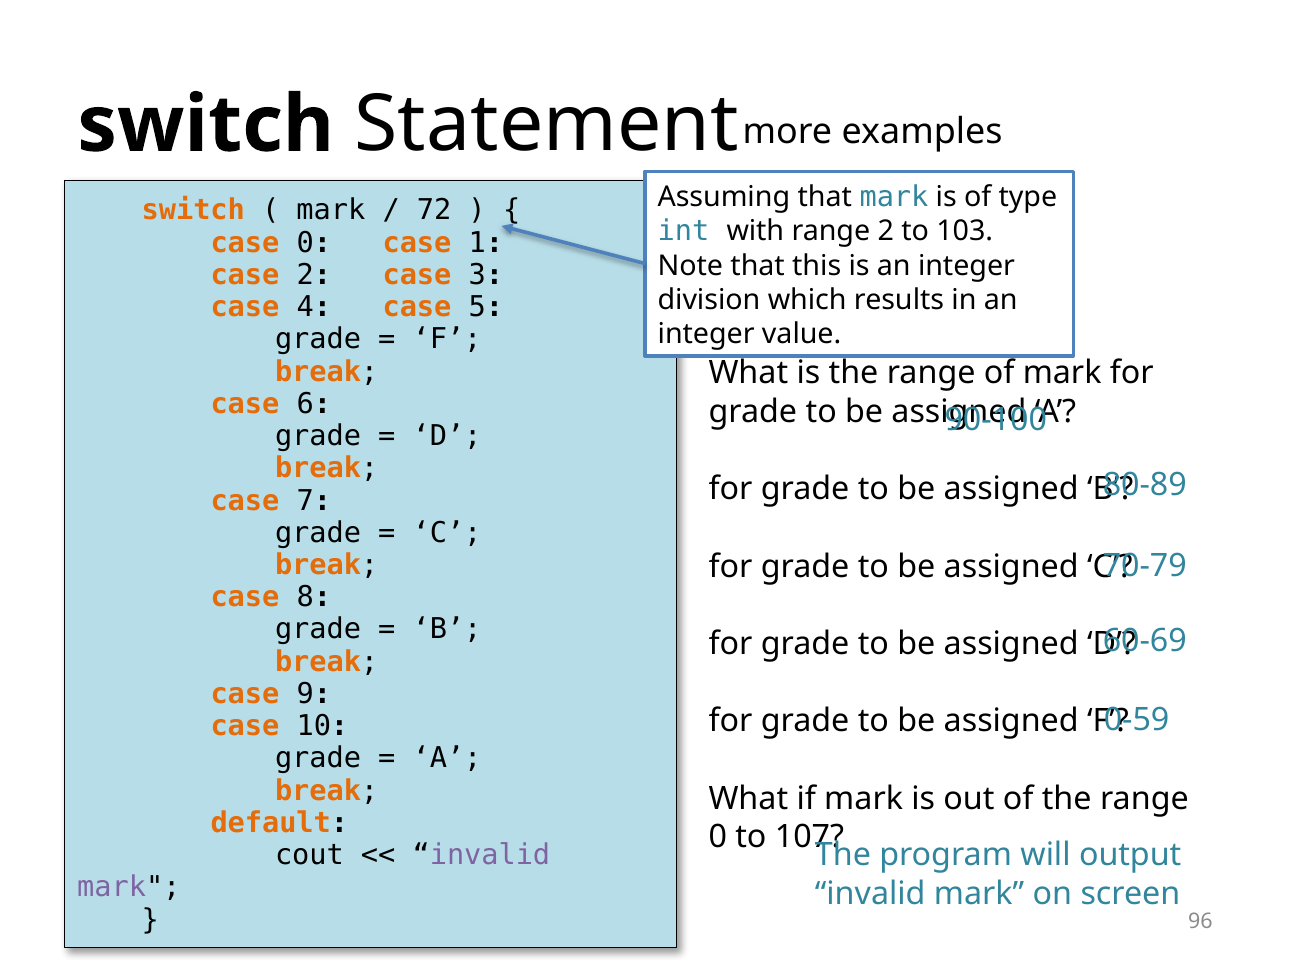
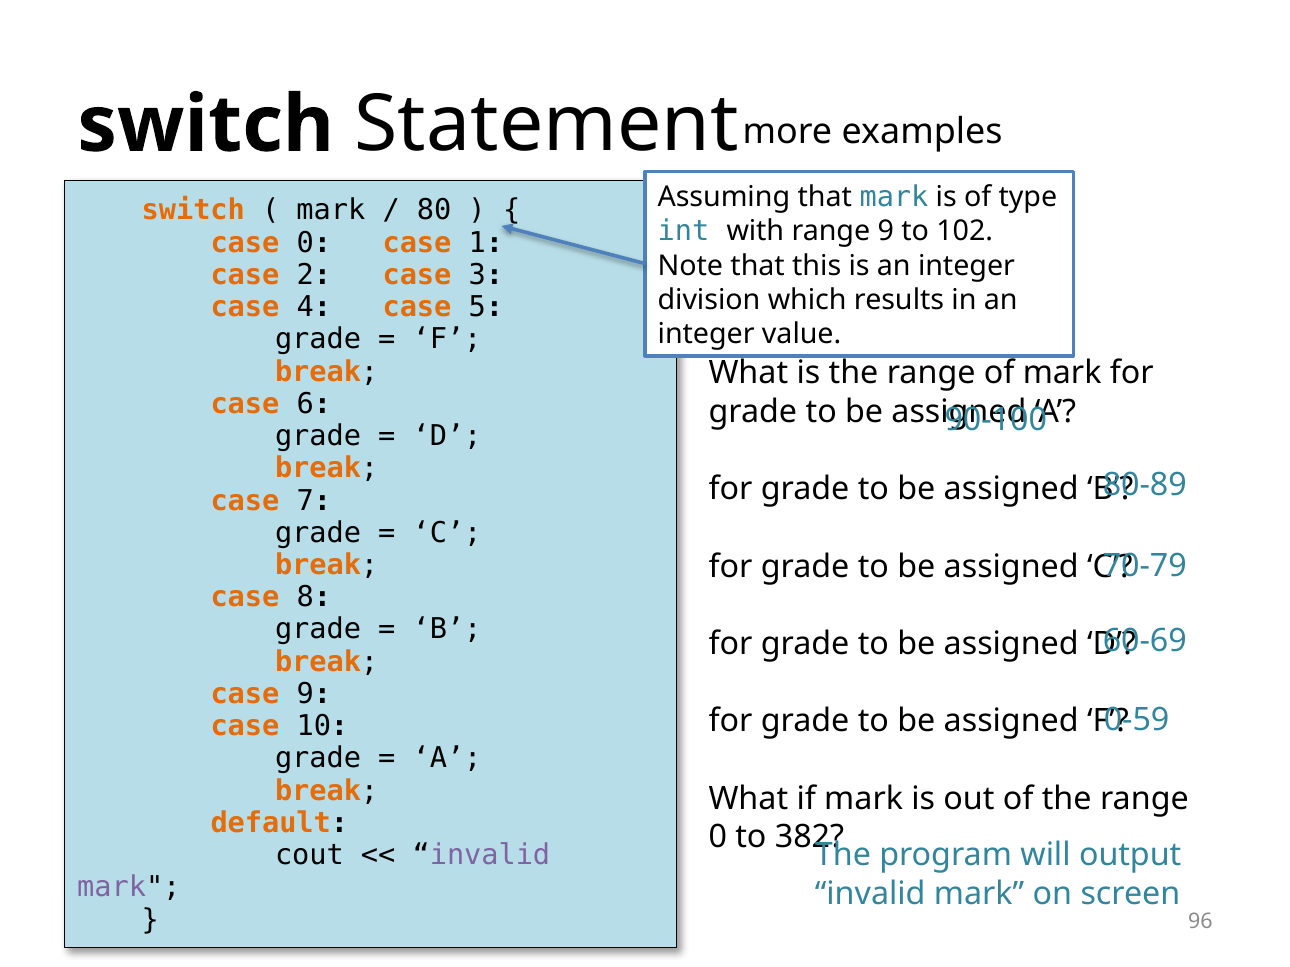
72: 72 -> 80
range 2: 2 -> 9
103: 103 -> 102
107: 107 -> 382
